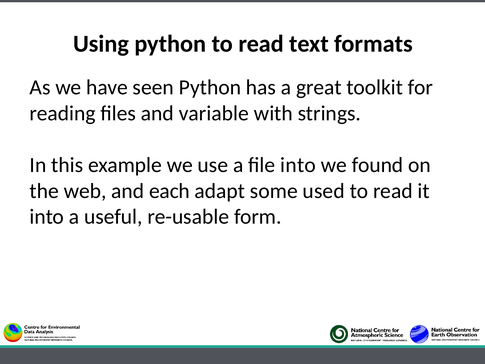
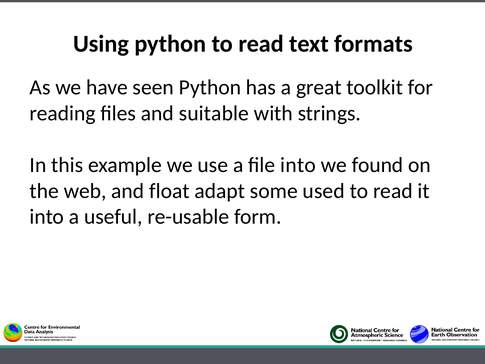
variable: variable -> suitable
each: each -> float
